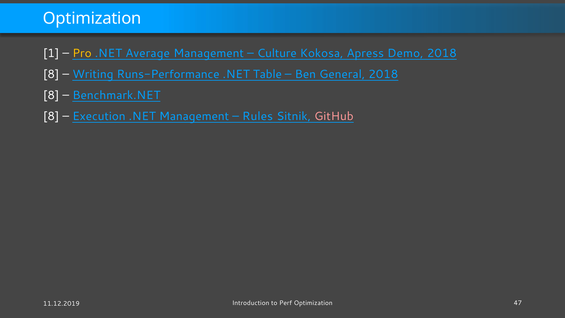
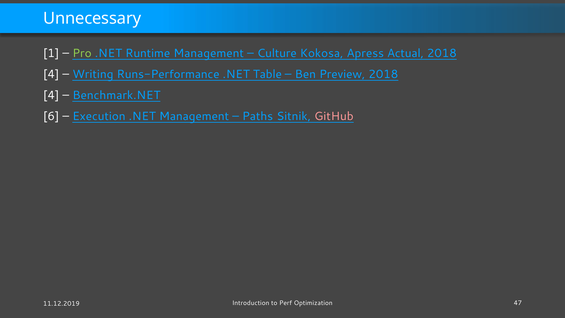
Optimization at (92, 18): Optimization -> Unnecessary
Pro colour: yellow -> light green
Average: Average -> Runtime
Demo: Demo -> Actual
8 at (51, 74): 8 -> 4
General: General -> Preview
8 at (51, 95): 8 -> 4
8 at (51, 116): 8 -> 6
Rules: Rules -> Paths
